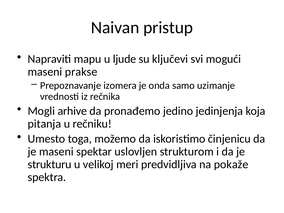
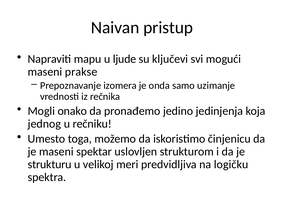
arhive: arhive -> onako
pitanja: pitanja -> jednog
pokaže: pokaže -> logičku
